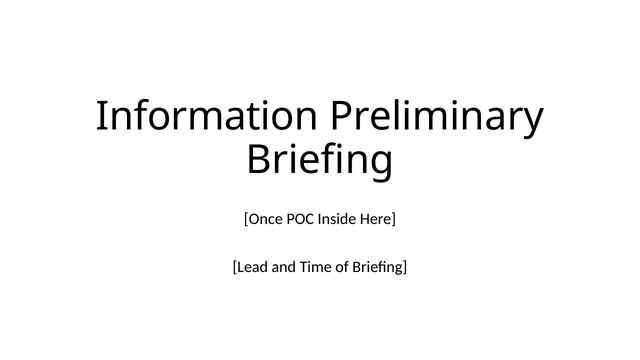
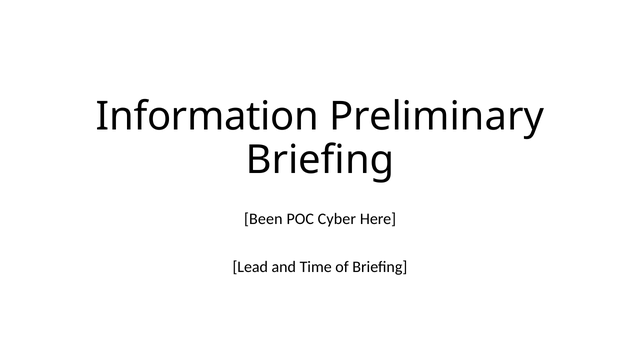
Once: Once -> Been
Inside: Inside -> Cyber
